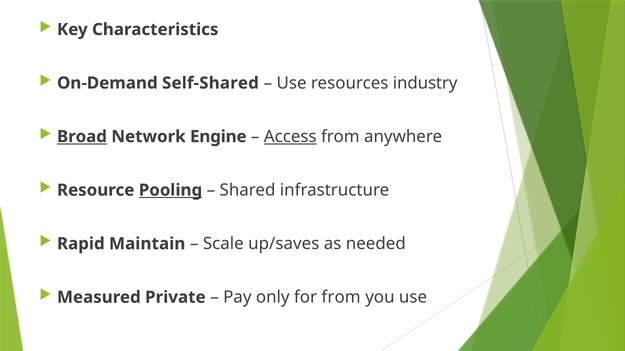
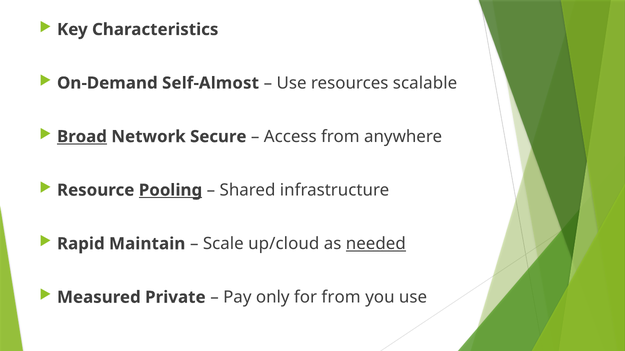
Self-Shared: Self-Shared -> Self-Almost
industry: industry -> scalable
Engine: Engine -> Secure
Access underline: present -> none
up/saves: up/saves -> up/cloud
needed underline: none -> present
